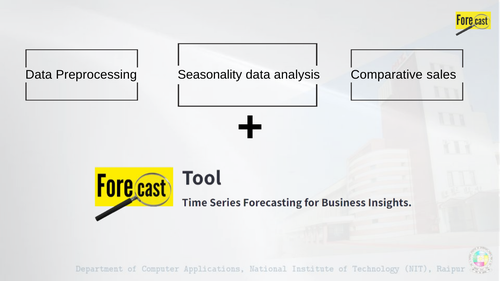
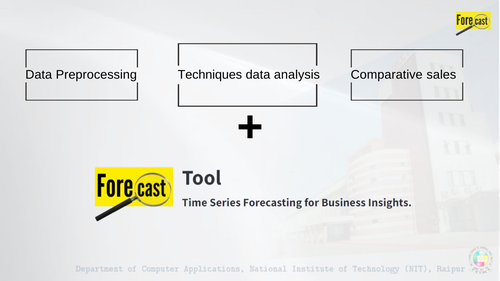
Seasonality: Seasonality -> Techniques
